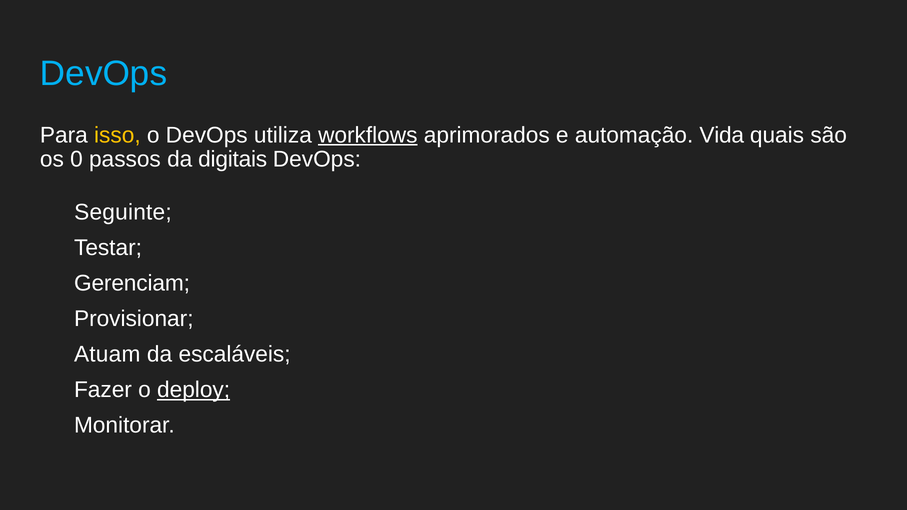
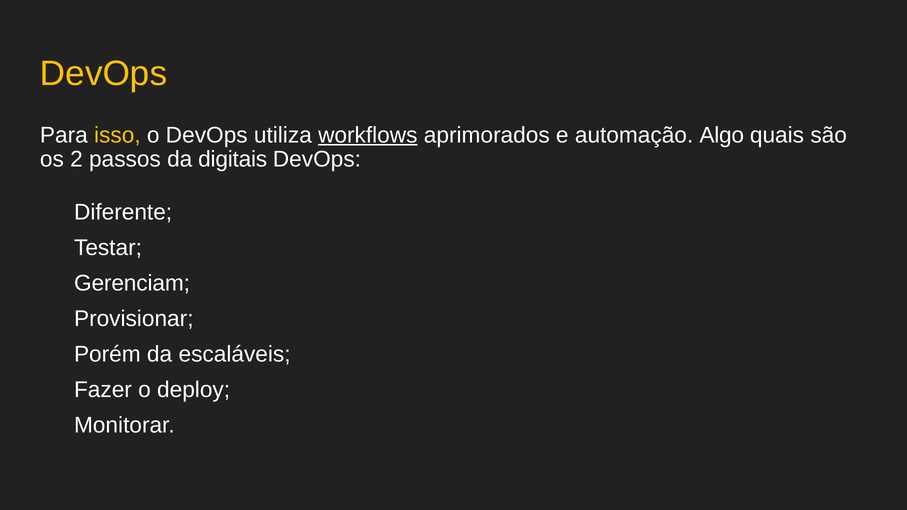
DevOps at (104, 73) colour: light blue -> yellow
Vida: Vida -> Algo
0: 0 -> 2
Seguinte: Seguinte -> Diferente
Atuam: Atuam -> Porém
deploy underline: present -> none
